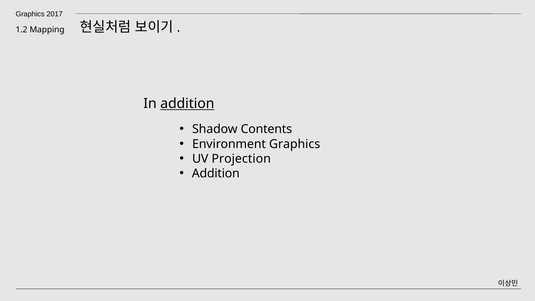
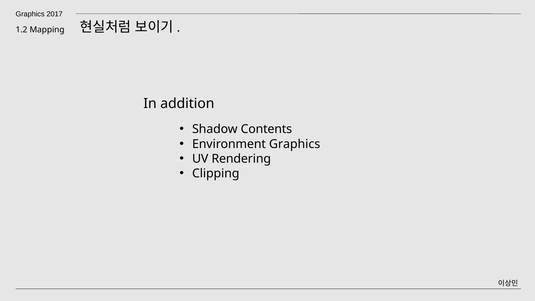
addition at (187, 104) underline: present -> none
Projection: Projection -> Rendering
Addition at (216, 173): Addition -> Clipping
